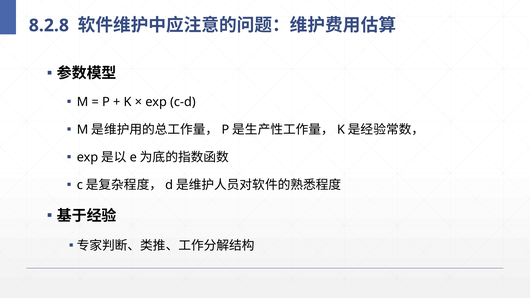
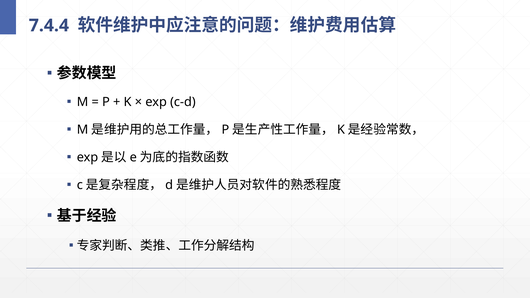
8.2.8: 8.2.8 -> 7.4.4
